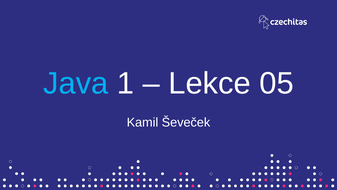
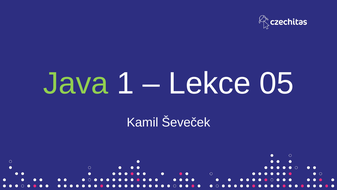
Java colour: light blue -> light green
